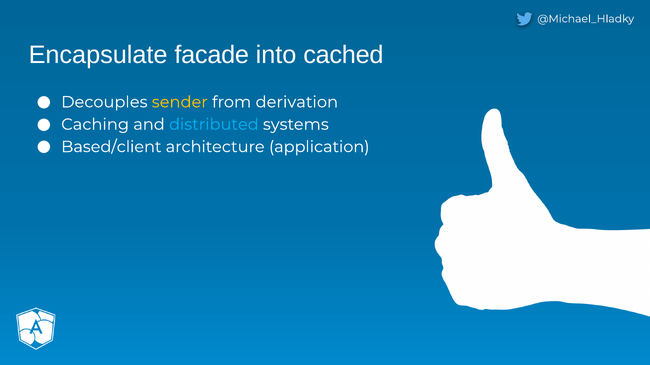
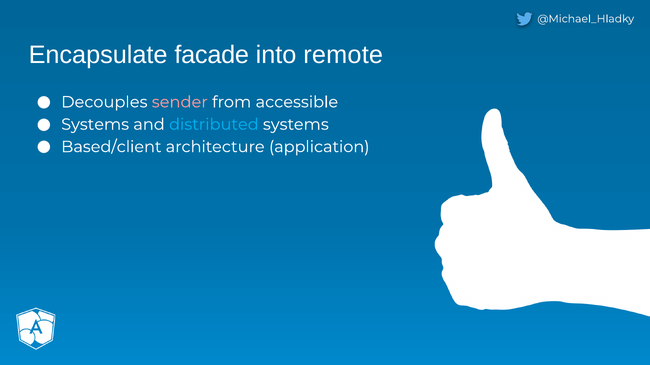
cached: cached -> remote
sender colour: yellow -> pink
derivation: derivation -> accessible
Caching at (95, 125): Caching -> Systems
